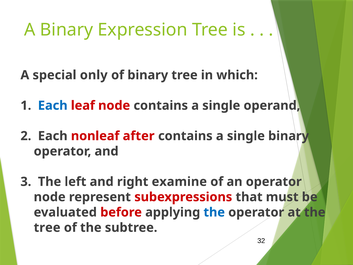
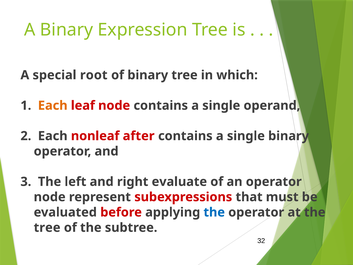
only: only -> root
Each at (53, 105) colour: blue -> orange
examine: examine -> evaluate
